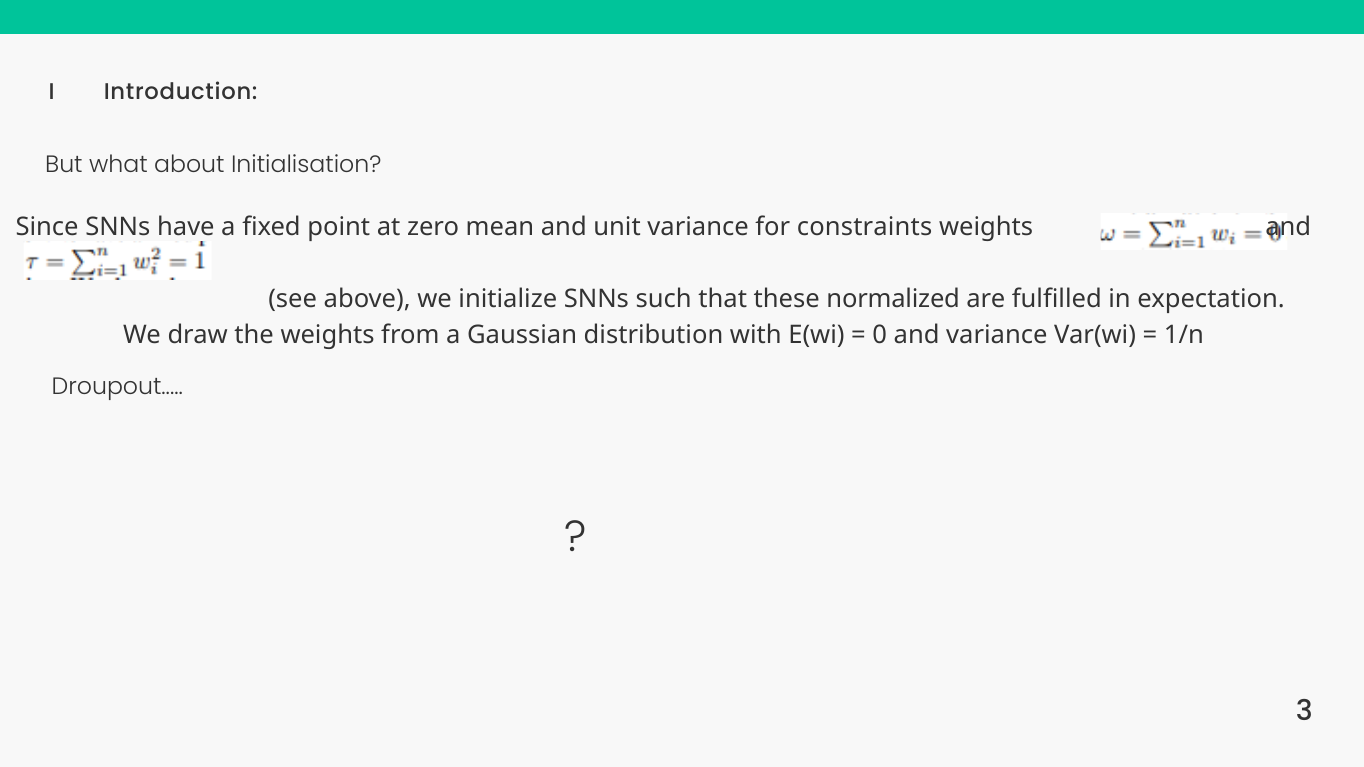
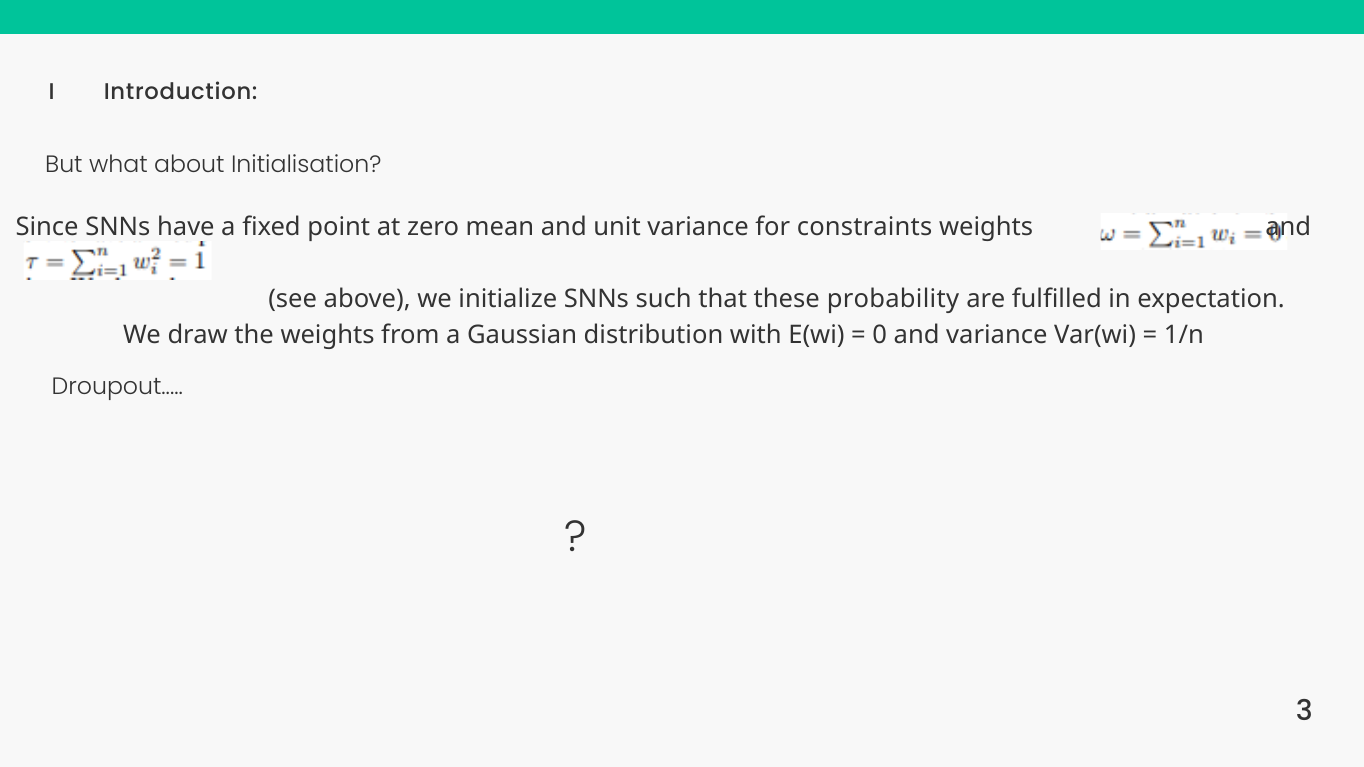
normalized: normalized -> probability
